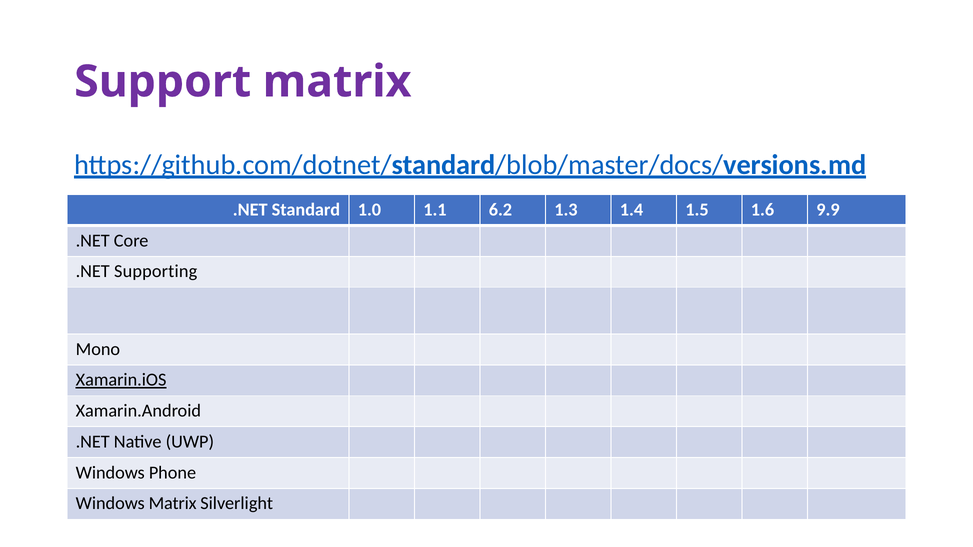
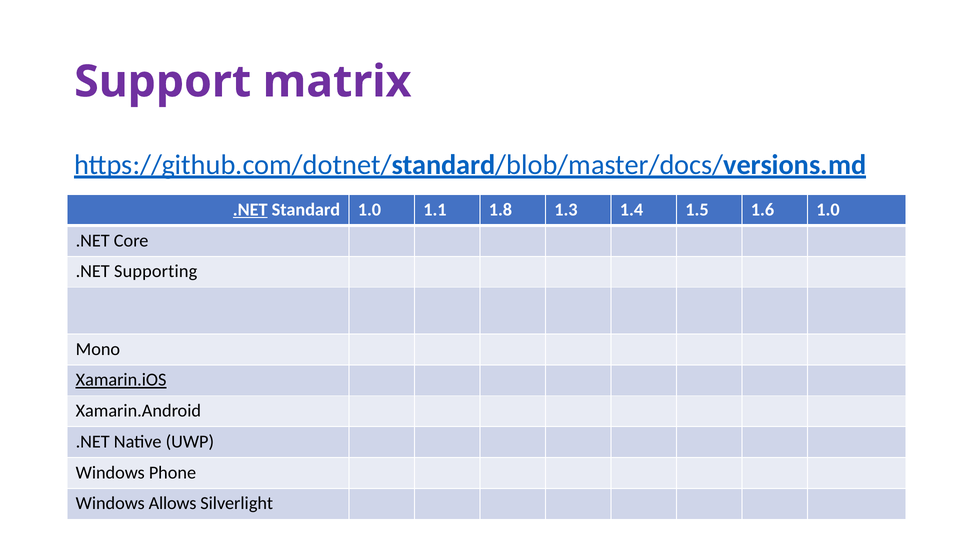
.NET at (250, 210) underline: none -> present
6.2: 6.2 -> 1.8
1.6 9.9: 9.9 -> 1.0
Windows Matrix: Matrix -> Allows
